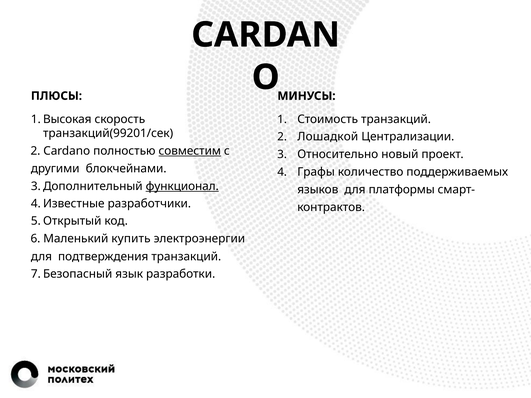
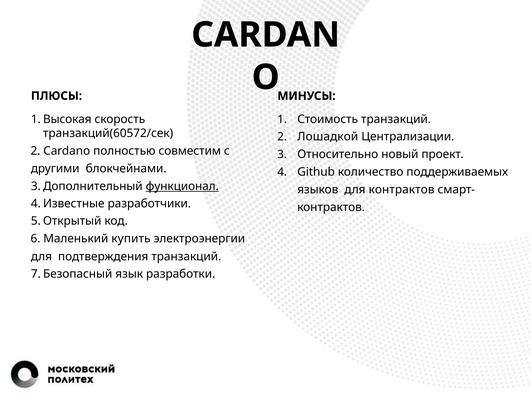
транзакций(99201/сек: транзакций(99201/сек -> транзакций(60572/сек
совместим underline: present -> none
Графы: Графы -> Github
для платформы: платформы -> контрактов
